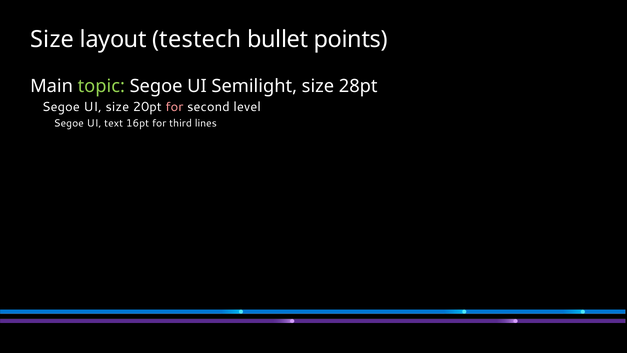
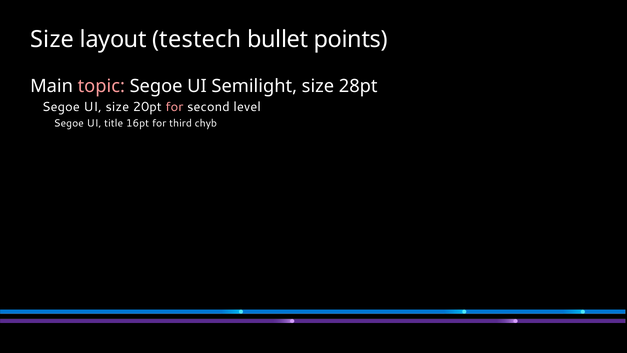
topic colour: light green -> pink
text: text -> title
lines: lines -> chyb
